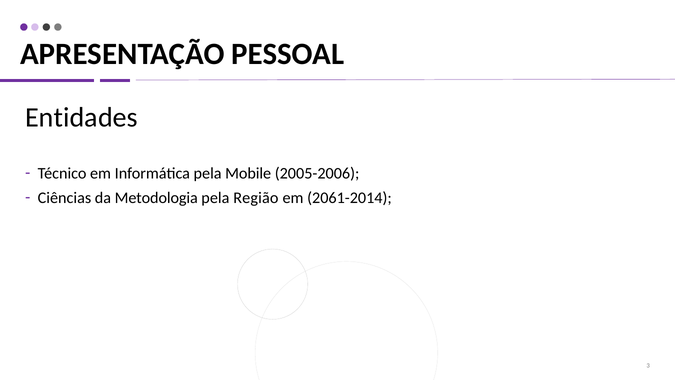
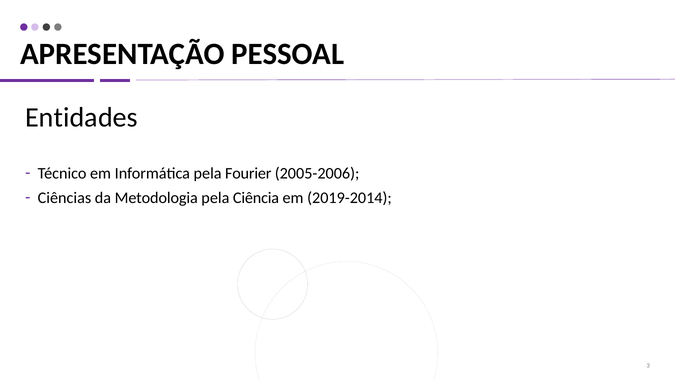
Mobile: Mobile -> Fourier
Região: Região -> Ciência
2061-2014: 2061-2014 -> 2019-2014
